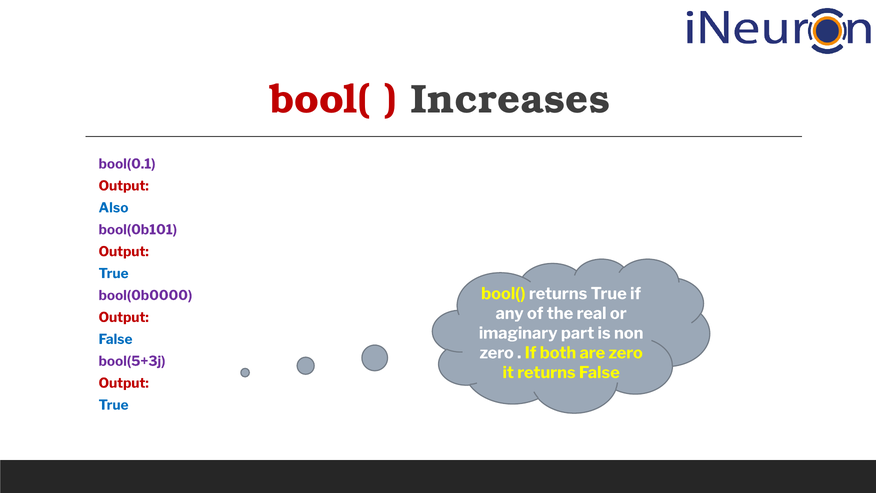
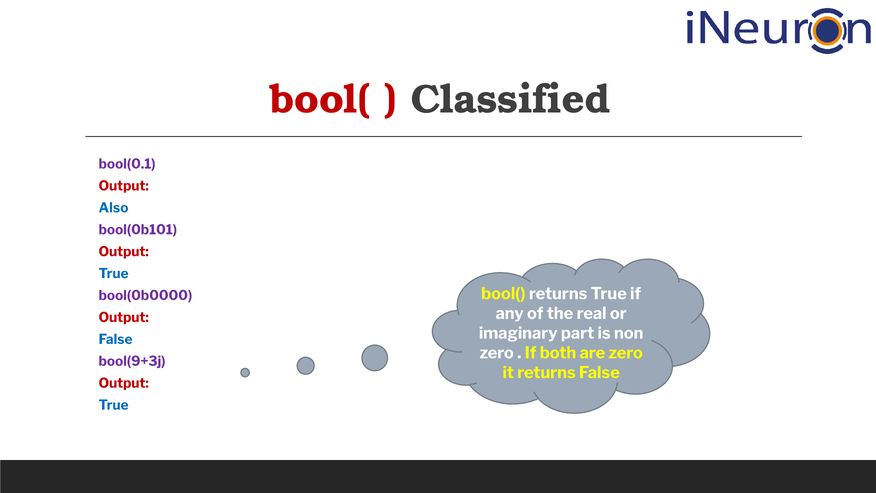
Increases: Increases -> Classified
bool(5+3j: bool(5+3j -> bool(9+3j
